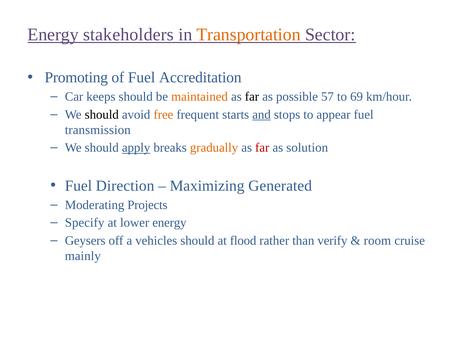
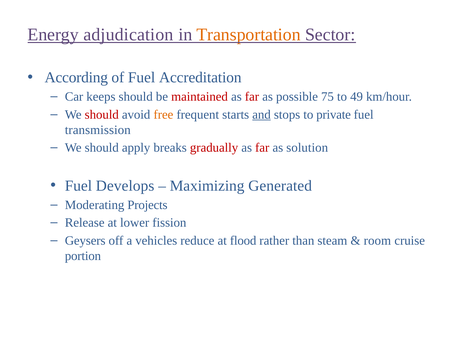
stakeholders: stakeholders -> adjudication
Promoting: Promoting -> According
maintained colour: orange -> red
far at (252, 97) colour: black -> red
57: 57 -> 75
69: 69 -> 49
should at (102, 115) colour: black -> red
appear: appear -> private
apply underline: present -> none
gradually colour: orange -> red
Direction: Direction -> Develops
Specify: Specify -> Release
lower energy: energy -> fission
vehicles should: should -> reduce
verify: verify -> steam
mainly: mainly -> portion
